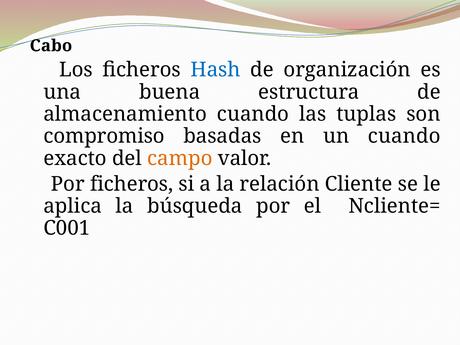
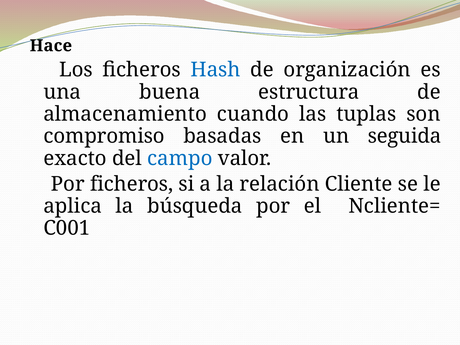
Cabo: Cabo -> Hace
un cuando: cuando -> seguida
campo colour: orange -> blue
